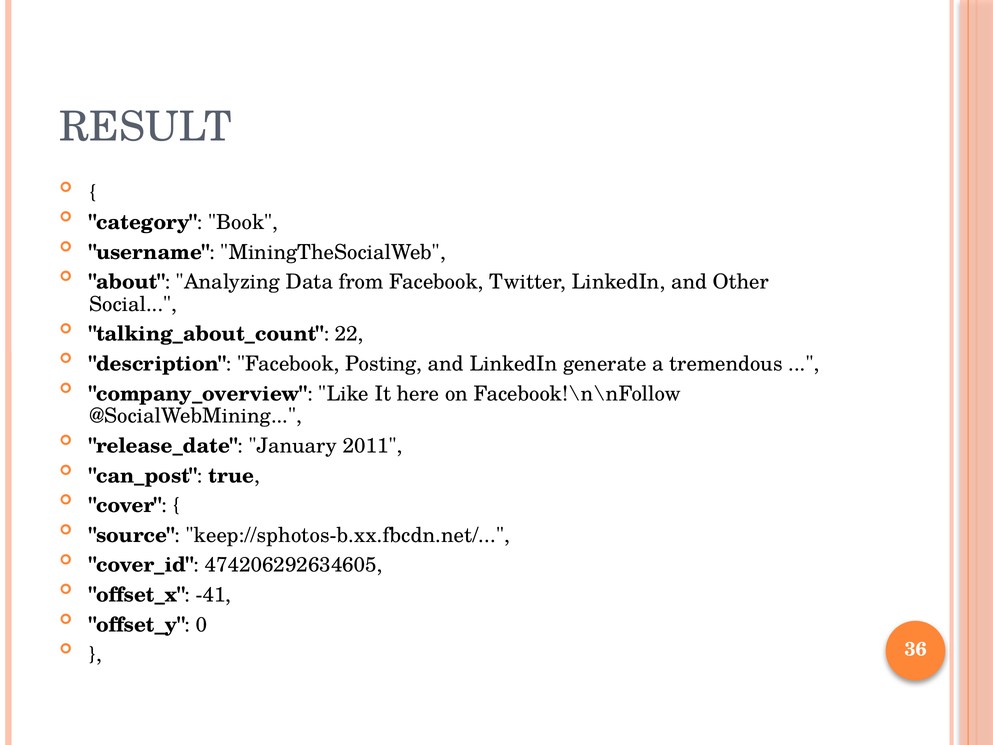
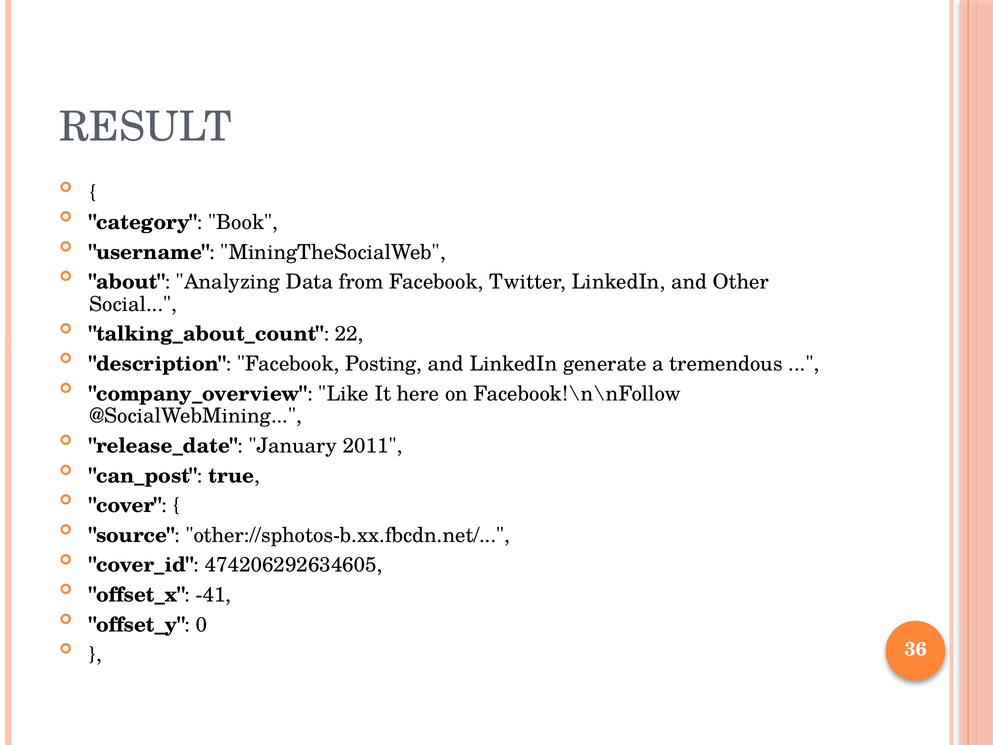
keep://sphotos-b.xx.fbcdn.net/: keep://sphotos-b.xx.fbcdn.net/ -> other://sphotos-b.xx.fbcdn.net/
